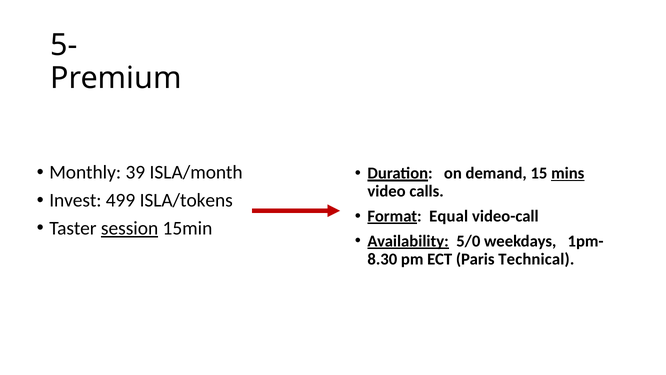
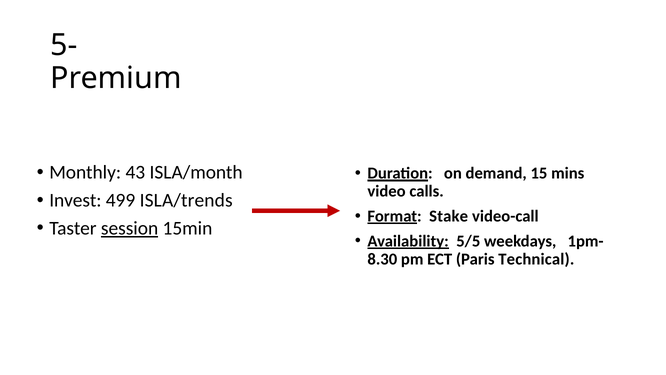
39: 39 -> 43
mins underline: present -> none
ISLA/tokens: ISLA/tokens -> ISLA/trends
Equal: Equal -> Stake
5/0: 5/0 -> 5/5
